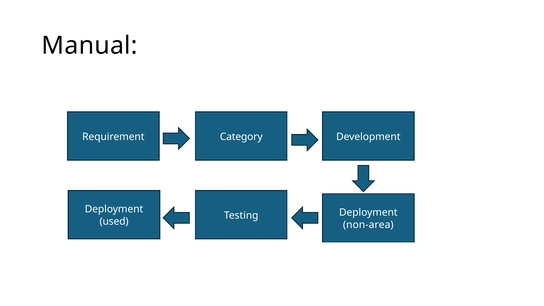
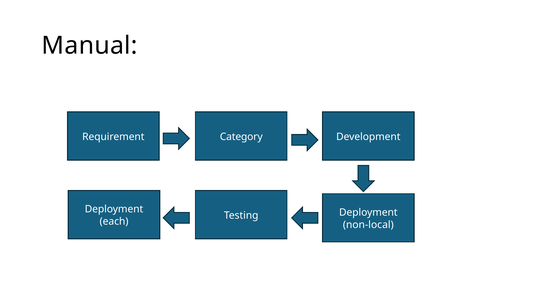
used: used -> each
non-area: non-area -> non-local
